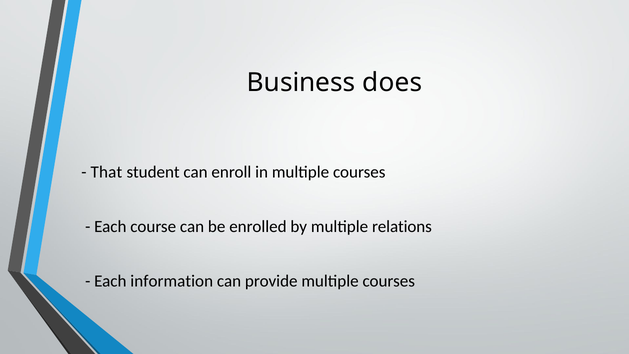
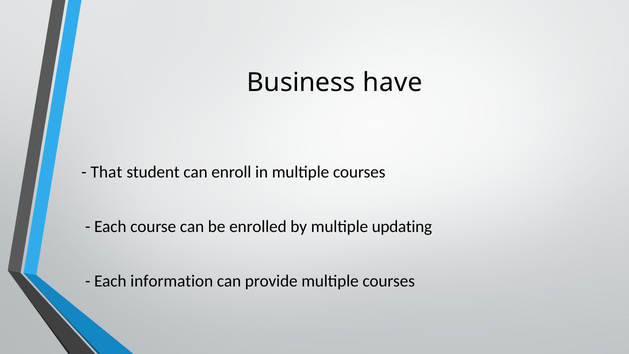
does: does -> have
relations: relations -> updating
